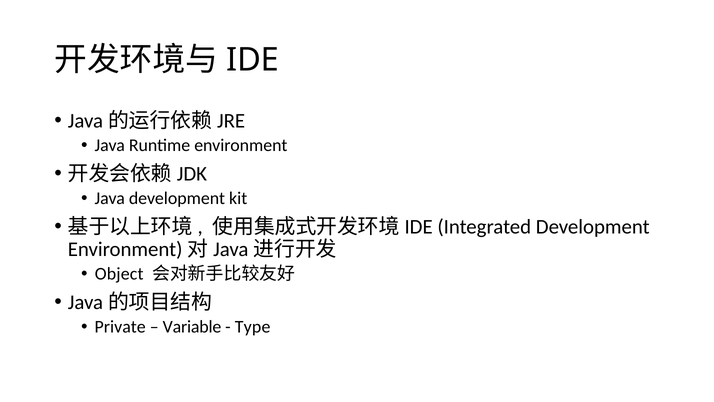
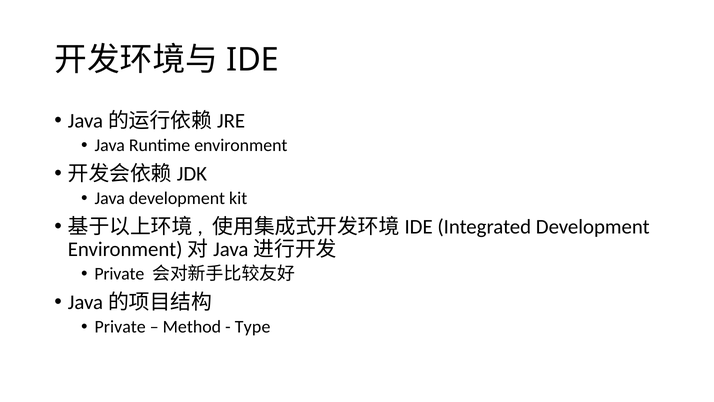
Object at (119, 274): Object -> Private
Variable: Variable -> Method
